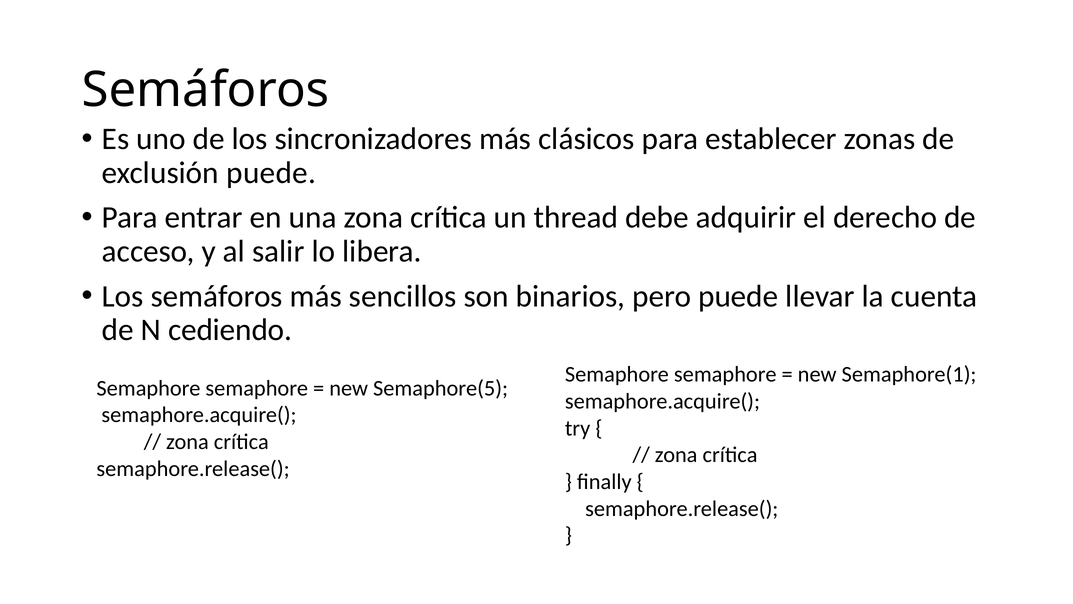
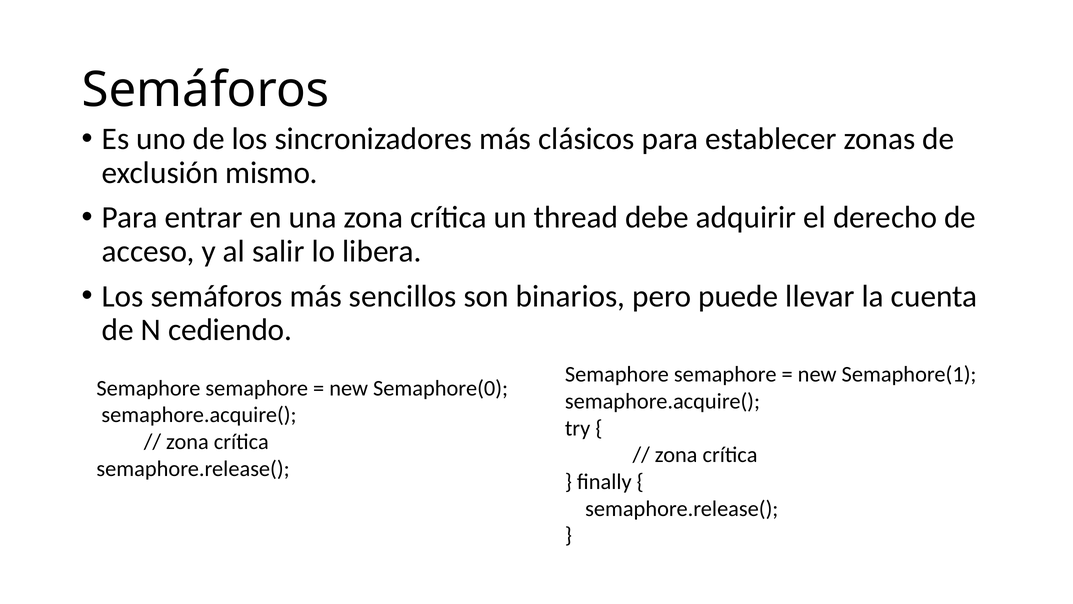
exclusión puede: puede -> mismo
Semaphore(5: Semaphore(5 -> Semaphore(0
